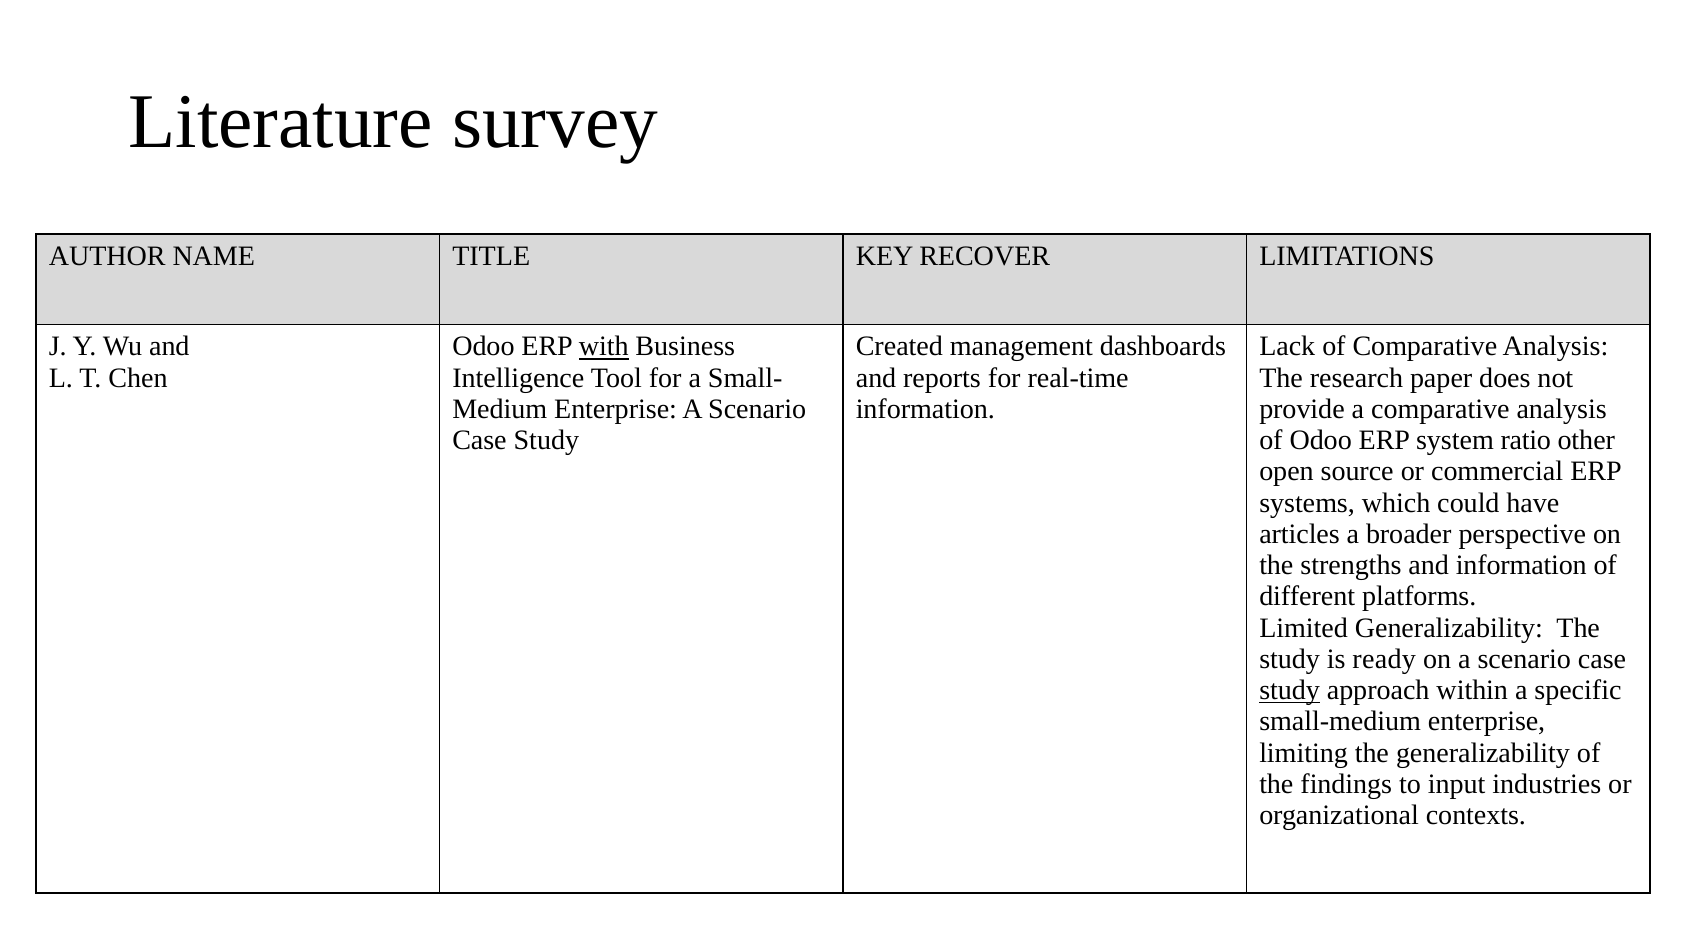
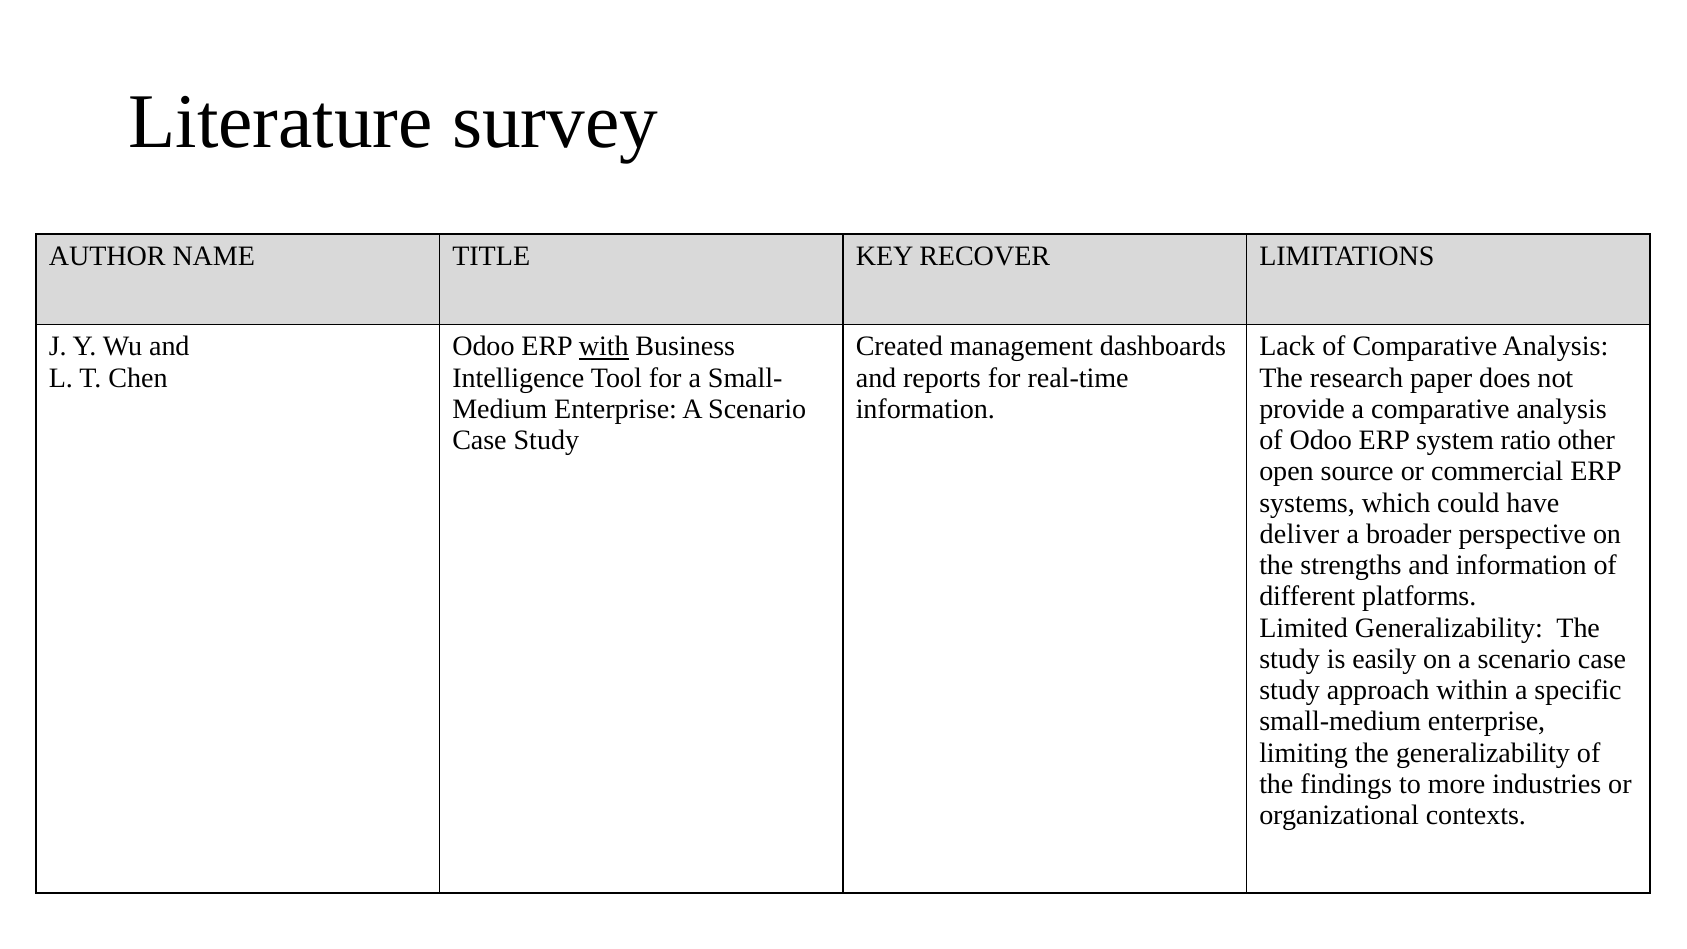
articles: articles -> deliver
ready: ready -> easily
study at (1290, 690) underline: present -> none
input: input -> more
